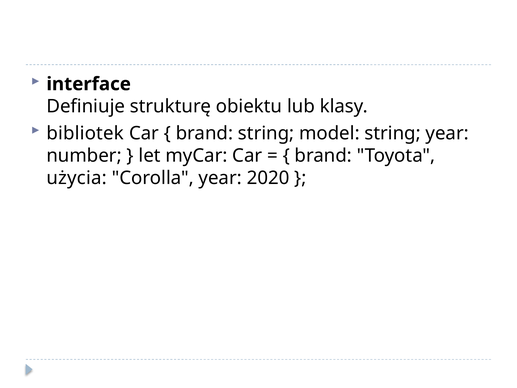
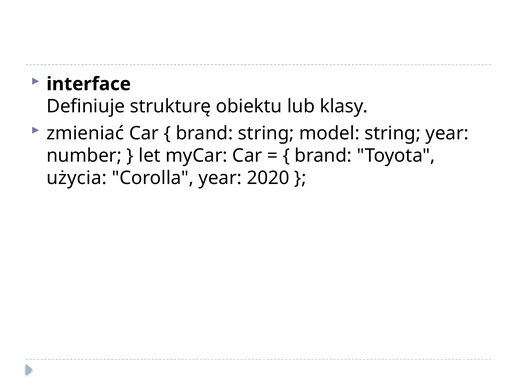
bibliotek: bibliotek -> zmieniać
